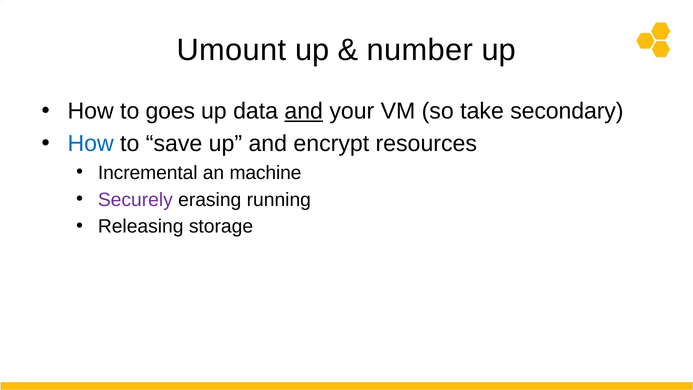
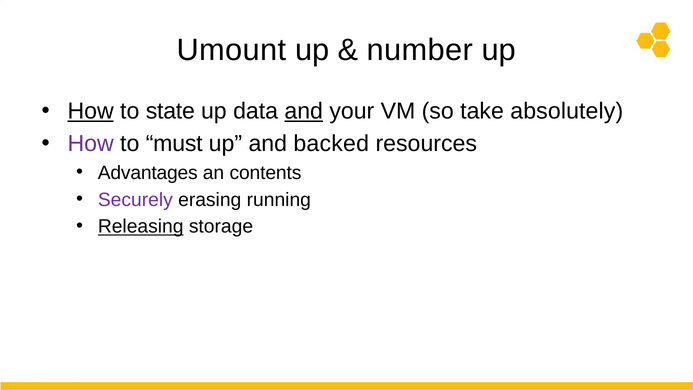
How at (91, 111) underline: none -> present
goes: goes -> state
secondary: secondary -> absolutely
How at (91, 144) colour: blue -> purple
save: save -> must
encrypt: encrypt -> backed
Incremental: Incremental -> Advantages
machine: machine -> contents
Releasing underline: none -> present
